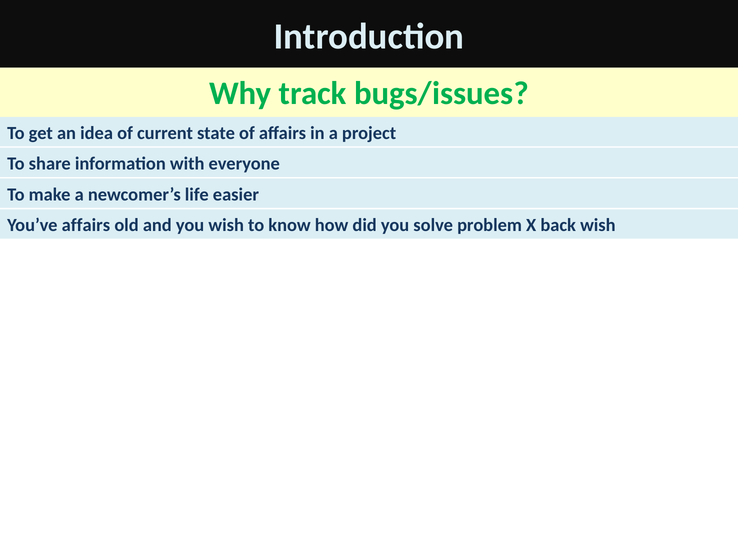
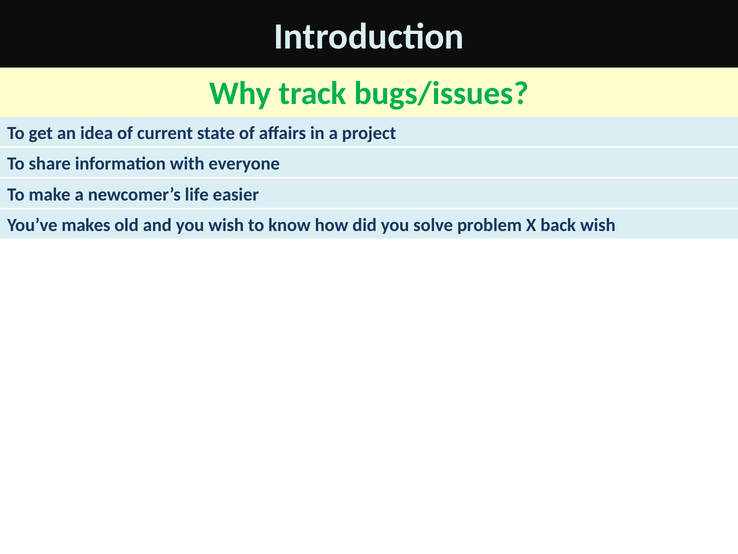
You’ve affairs: affairs -> makes
